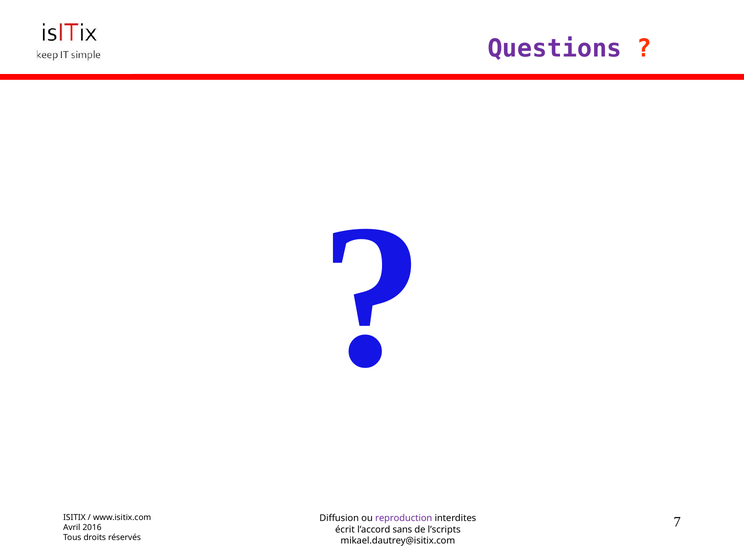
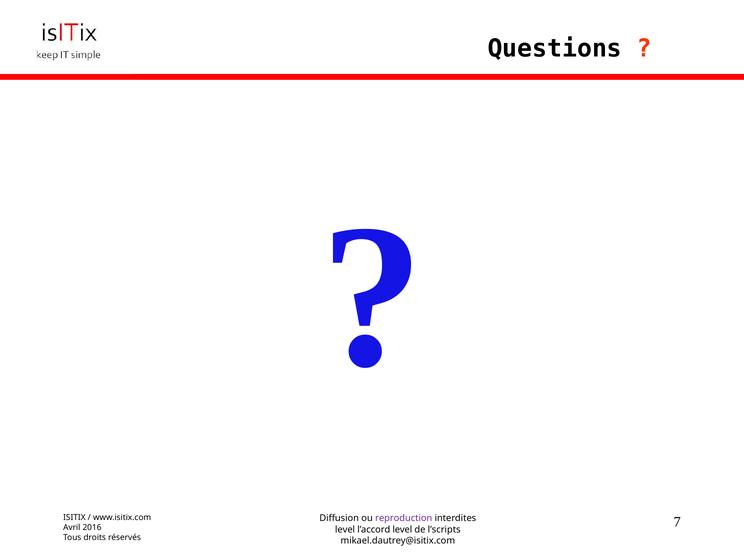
Questions colour: purple -> black
écrit at (345, 530): écrit -> level
l’accord sans: sans -> level
